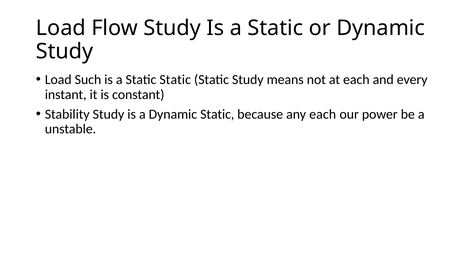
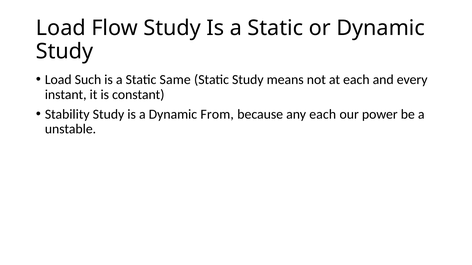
a Static Static: Static -> Same
Dynamic Static: Static -> From
